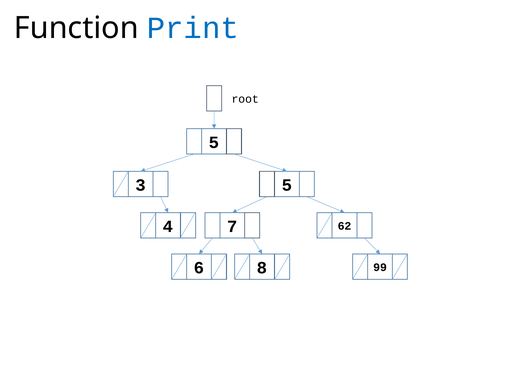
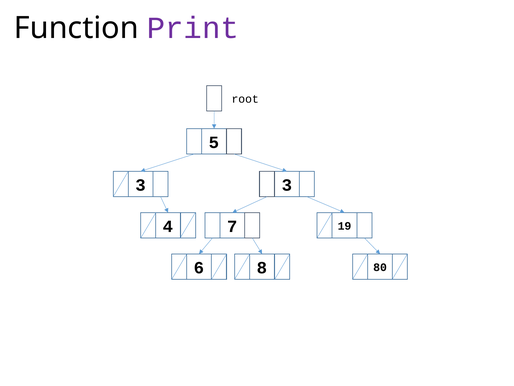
Print colour: blue -> purple
3 5: 5 -> 3
62: 62 -> 19
99: 99 -> 80
